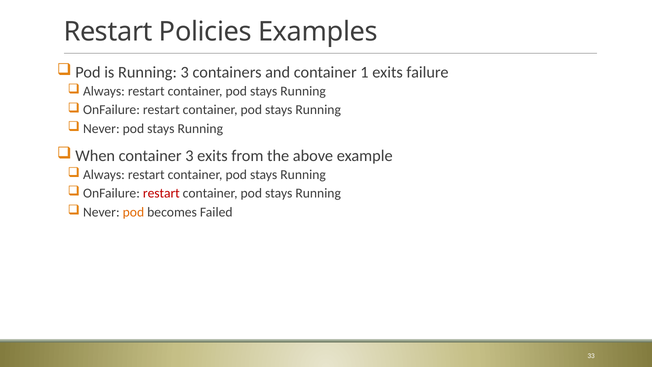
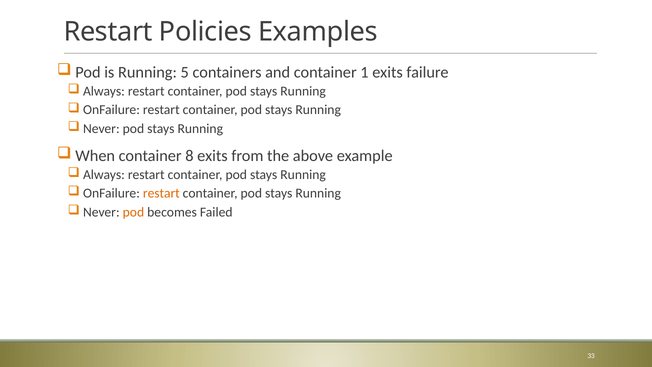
Running 3: 3 -> 5
container 3: 3 -> 8
restart at (161, 193) colour: red -> orange
